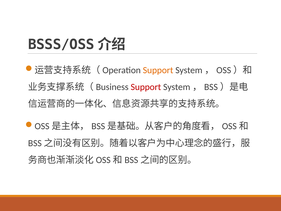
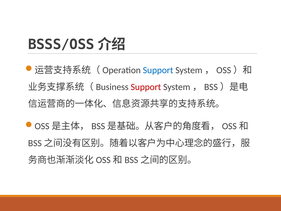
Support at (158, 70) colour: orange -> blue
